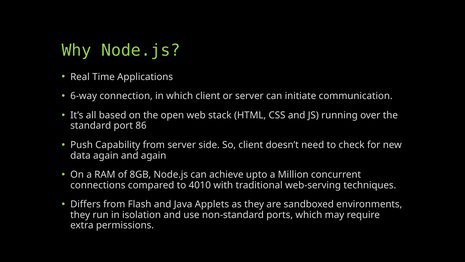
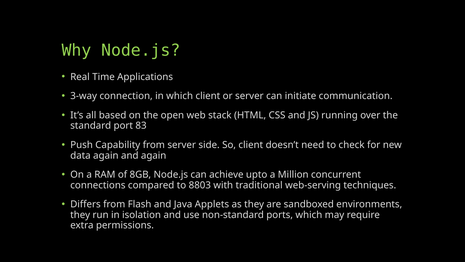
6-way: 6-way -> 3-way
86: 86 -> 83
4010: 4010 -> 8803
